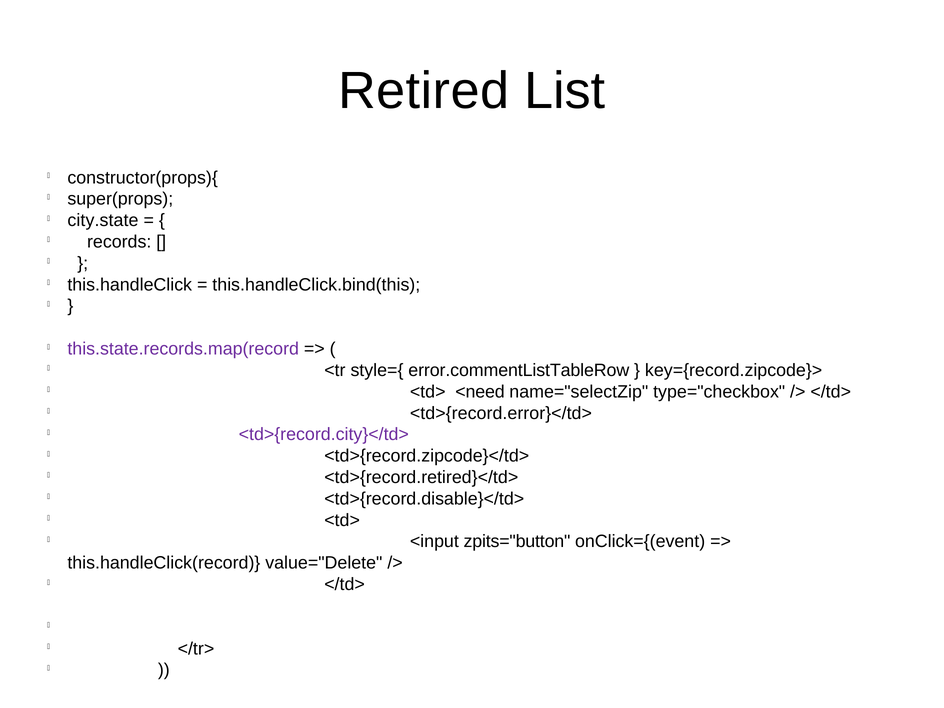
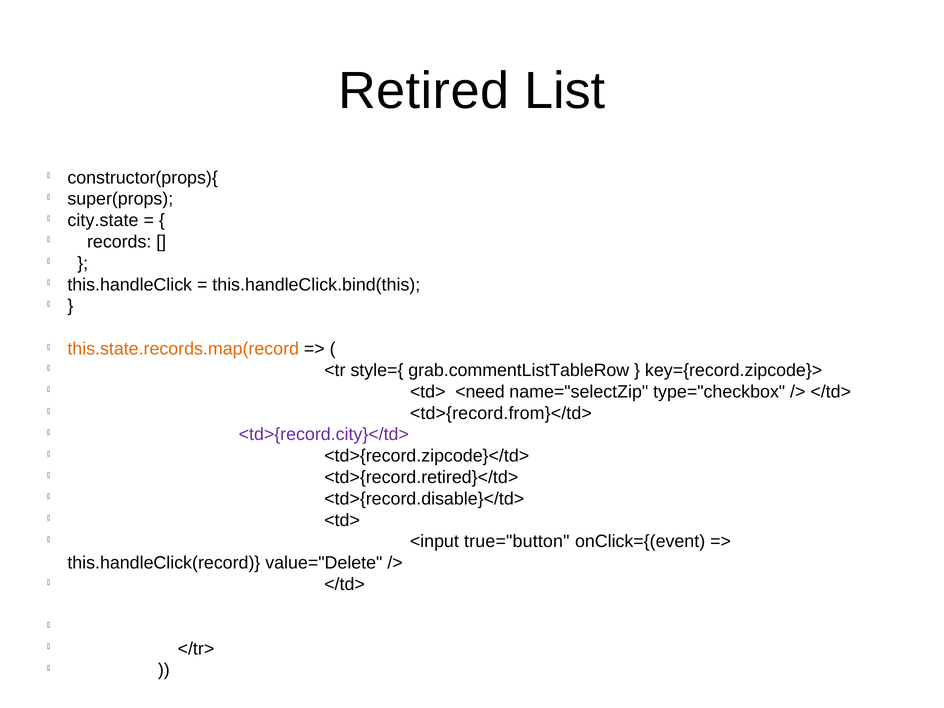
this.state.records.map(record colour: purple -> orange
error.commentListTableRow: error.commentListTableRow -> grab.commentListTableRow
<td>{record.error}</td>: <td>{record.error}</td> -> <td>{record.from}</td>
zpits="button: zpits="button -> true="button
